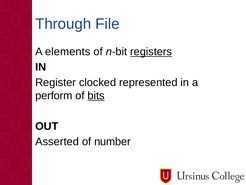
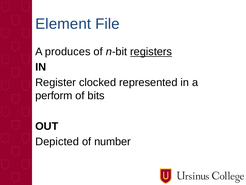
Through: Through -> Element
elements: elements -> produces
bits underline: present -> none
Asserted: Asserted -> Depicted
